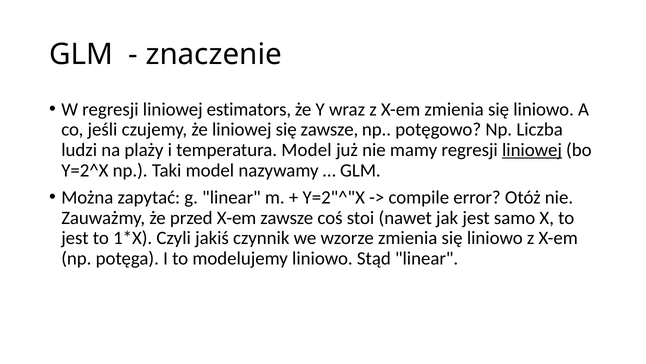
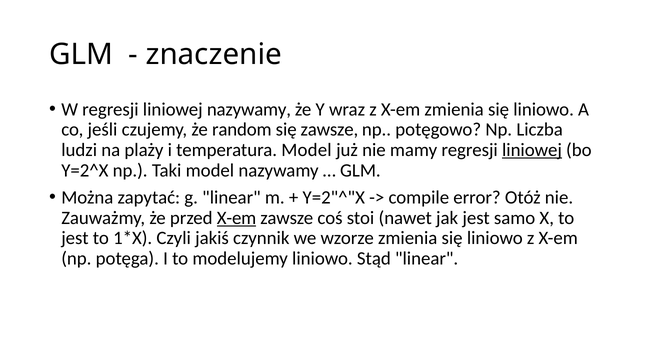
liniowej estimators: estimators -> nazywamy
że liniowej: liniowej -> random
X-em at (237, 217) underline: none -> present
